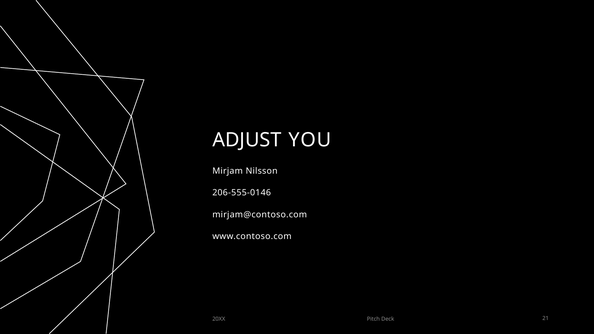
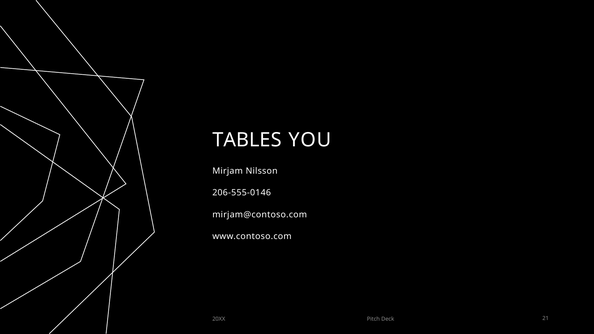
ADJUST: ADJUST -> TABLES
